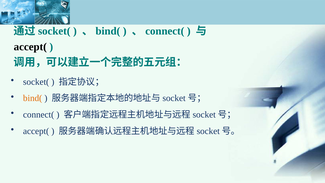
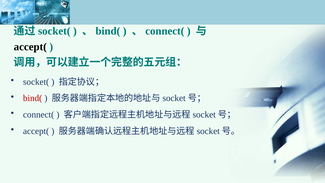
bind( colour: orange -> red
